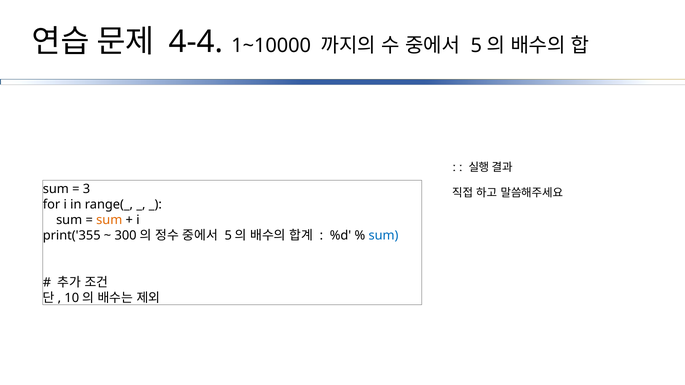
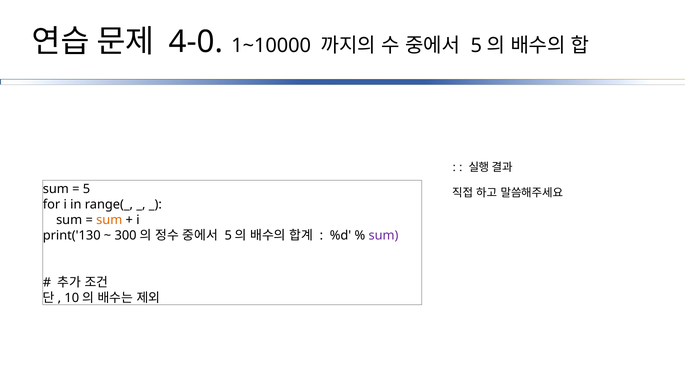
4-4: 4-4 -> 4-0
3 at (87, 189): 3 -> 5
print('355: print('355 -> print('130
sum at (383, 236) colour: blue -> purple
